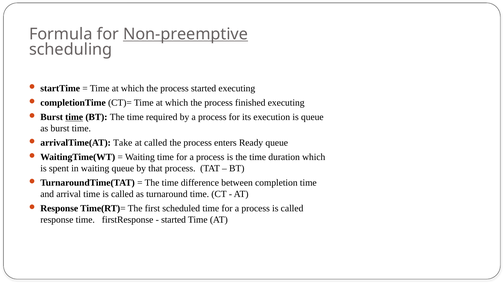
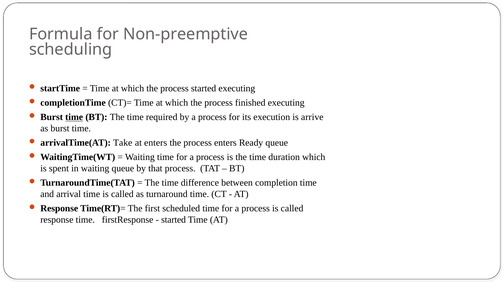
Non-preemptive underline: present -> none
is queue: queue -> arrive
at called: called -> enters
